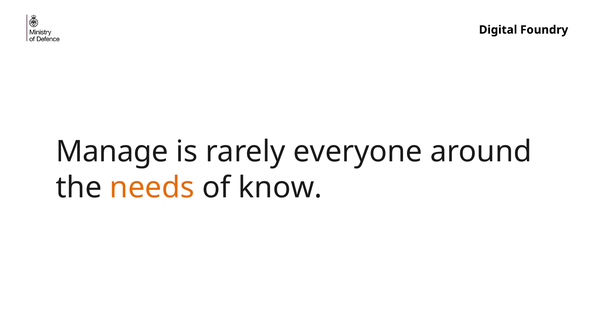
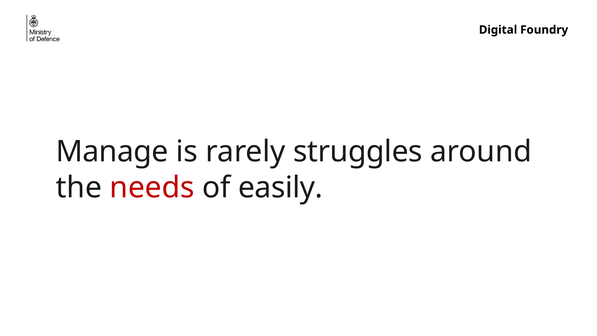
everyone: everyone -> struggles
needs colour: orange -> red
know: know -> easily
